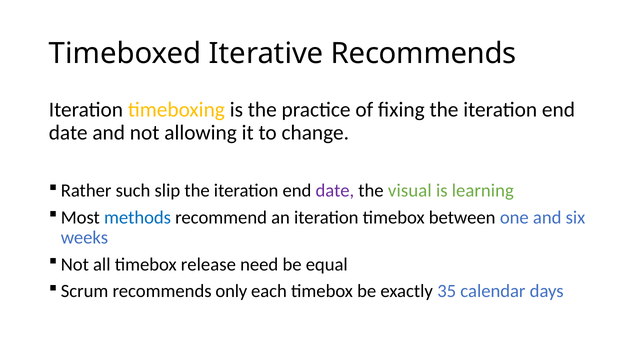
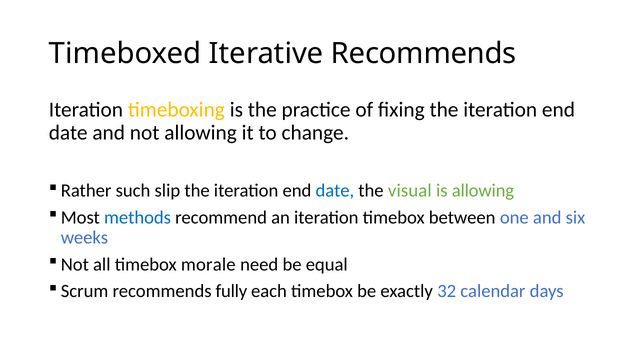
date at (335, 191) colour: purple -> blue
is learning: learning -> allowing
release: release -> morale
only: only -> fully
35: 35 -> 32
